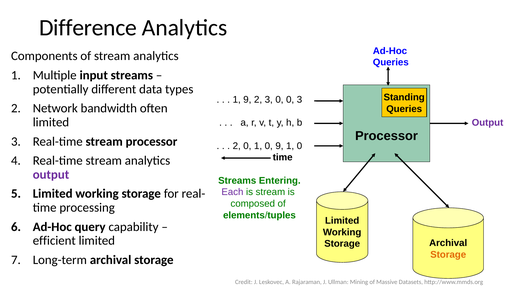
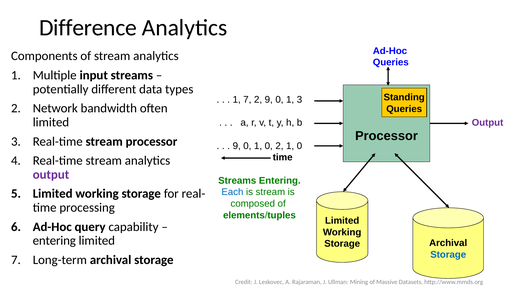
1 9: 9 -> 7
2 3: 3 -> 9
0 at (290, 100): 0 -> 1
2 at (237, 146): 2 -> 9
0 9: 9 -> 2
Each colour: purple -> blue
efficient at (54, 241): efficient -> entering
Storage at (448, 255) colour: orange -> blue
